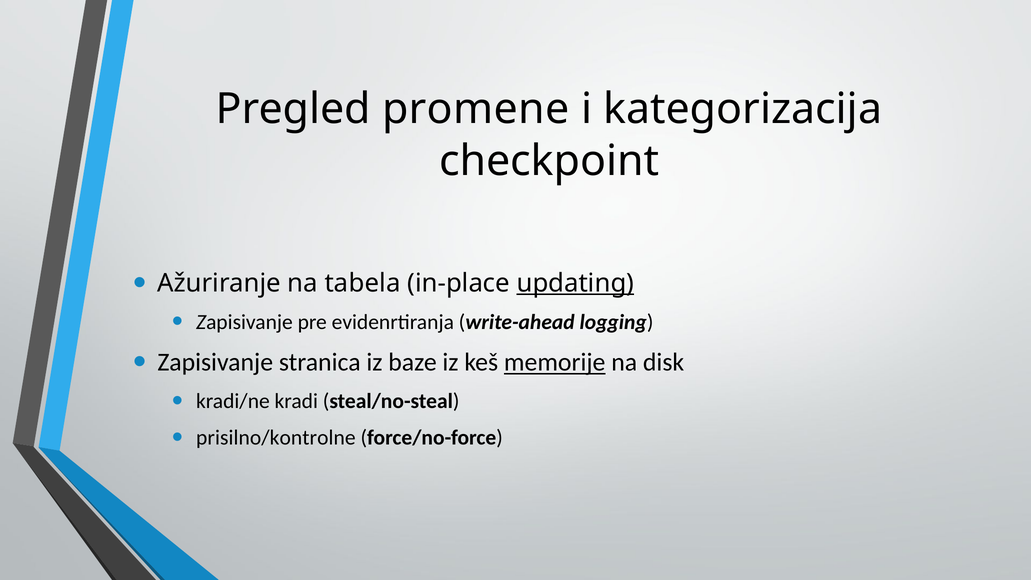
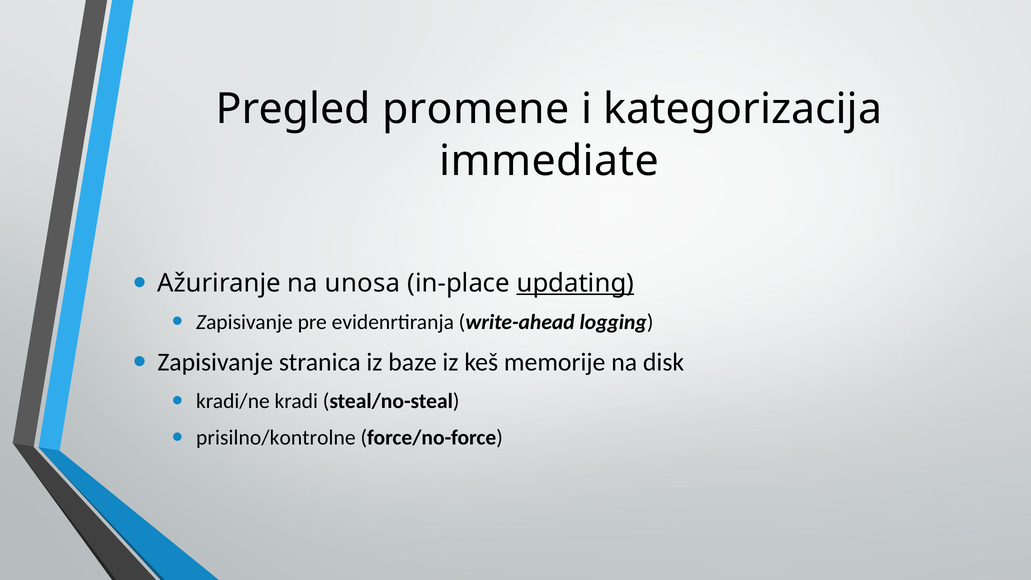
checkpoint: checkpoint -> immediate
tabela: tabela -> unosa
memorije underline: present -> none
